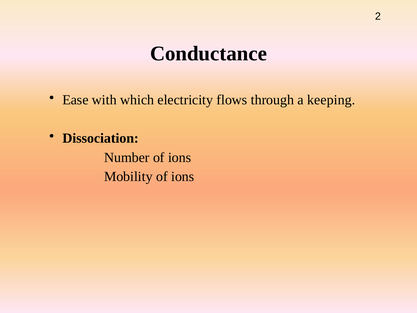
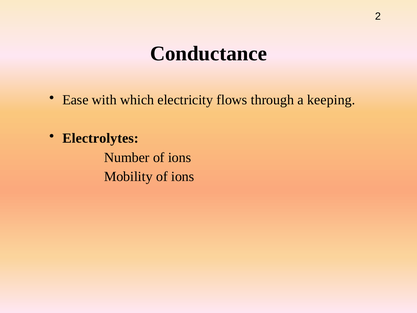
Dissociation: Dissociation -> Electrolytes
